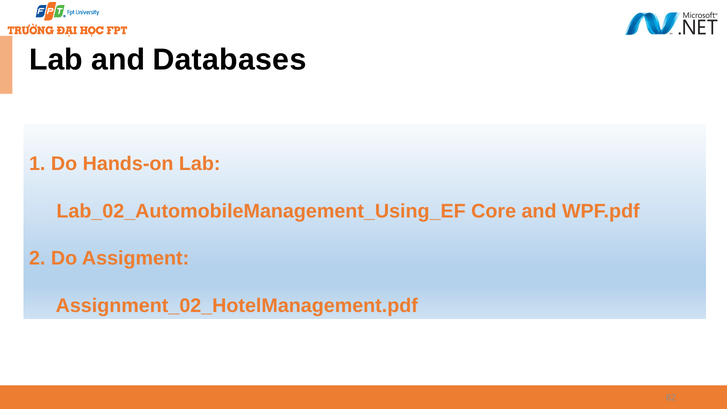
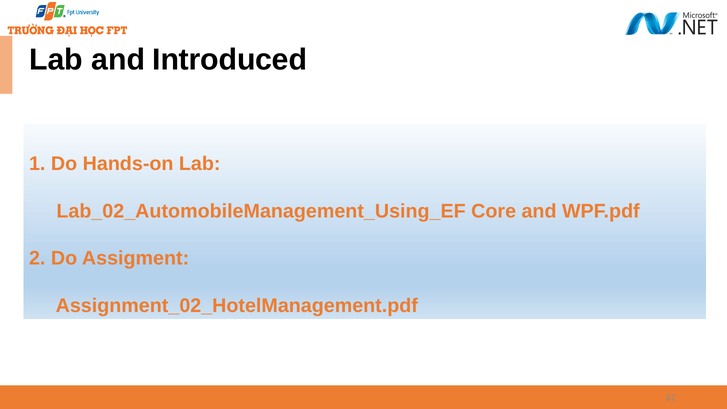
Databases: Databases -> Introduced
